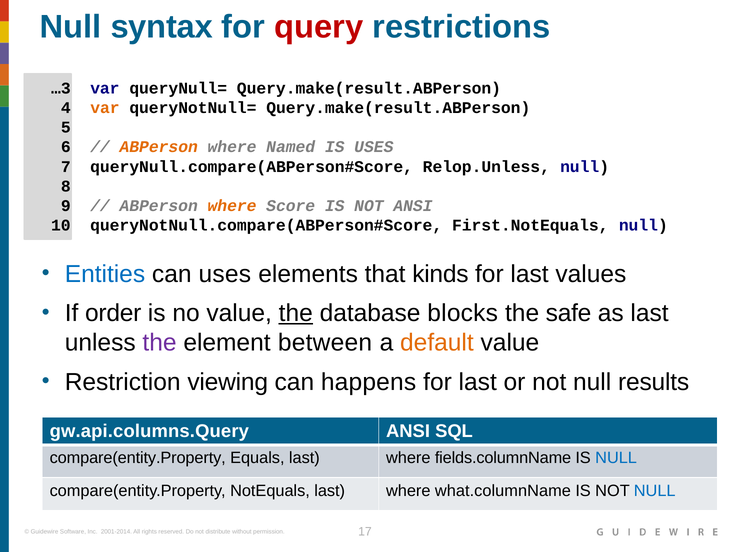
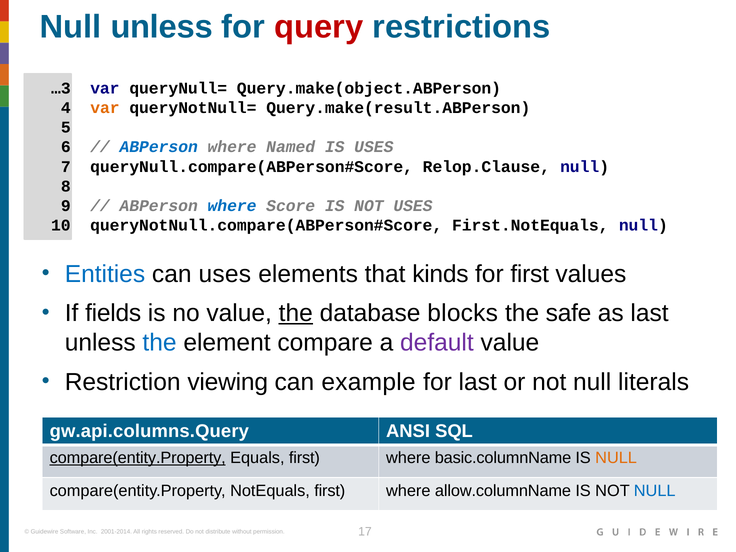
Null syntax: syntax -> unless
queryNull= Query.make(result.ABPerson: Query.make(result.ABPerson -> Query.make(object.ABPerson
ABPerson at (159, 147) colour: orange -> blue
Relop.Unless: Relop.Unless -> Relop.Clause
where at (232, 206) colour: orange -> blue
NOT ANSI: ANSI -> USES
last at (530, 274): last -> first
order: order -> fields
the at (159, 343) colour: purple -> blue
between: between -> compare
default colour: orange -> purple
happens: happens -> example
results: results -> literals
compare(entity.Property at (138, 458) underline: none -> present
Equals last: last -> first
fields.columnName: fields.columnName -> basic.columnName
NULL at (616, 458) colour: blue -> orange
NotEquals last: last -> first
what.columnName: what.columnName -> allow.columnName
